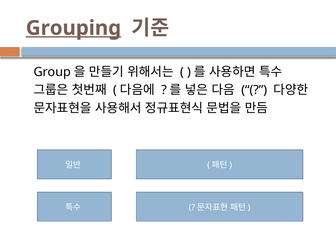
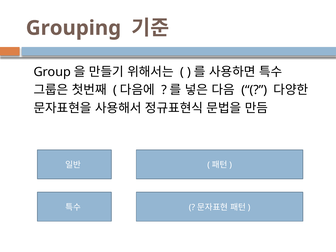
Grouping underline: present -> none
